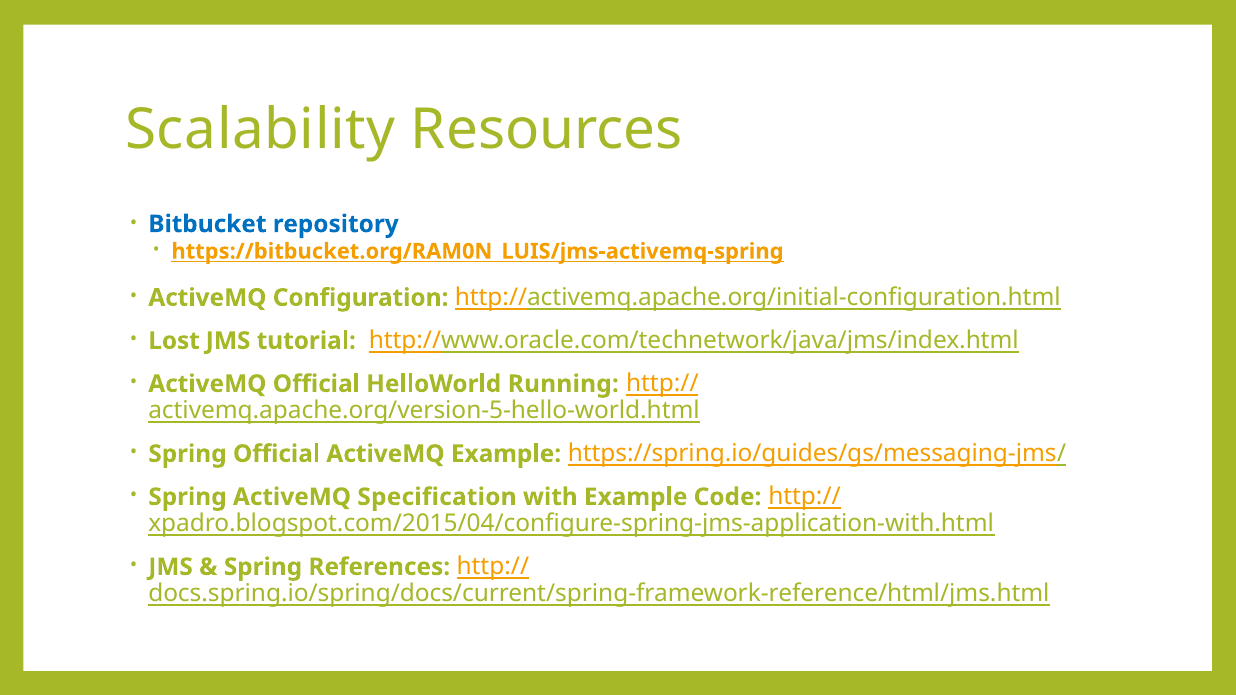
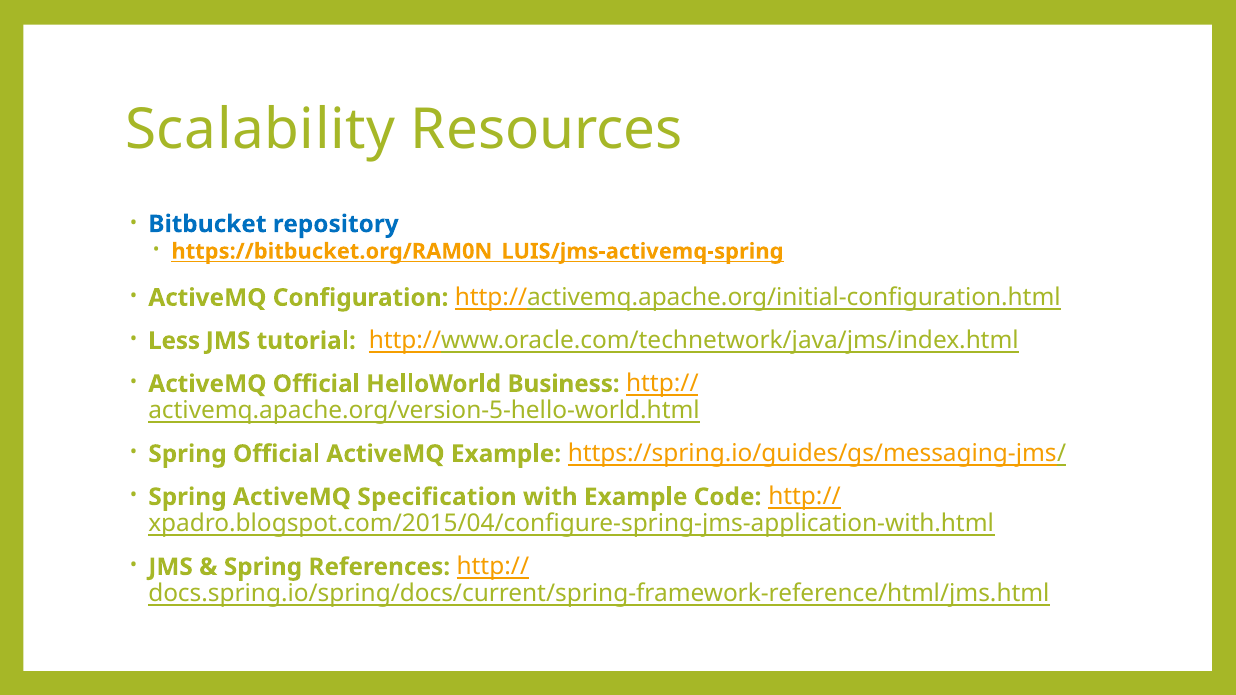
Lost: Lost -> Less
Running: Running -> Business
